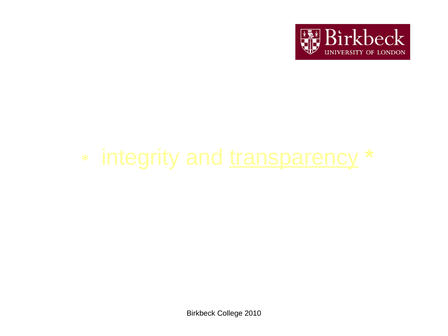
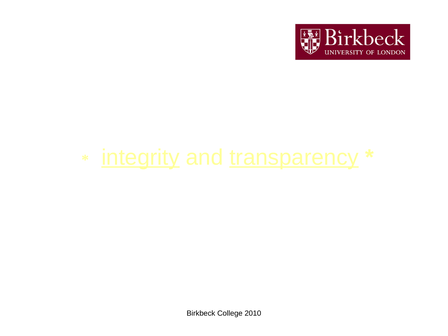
integrity underline: none -> present
